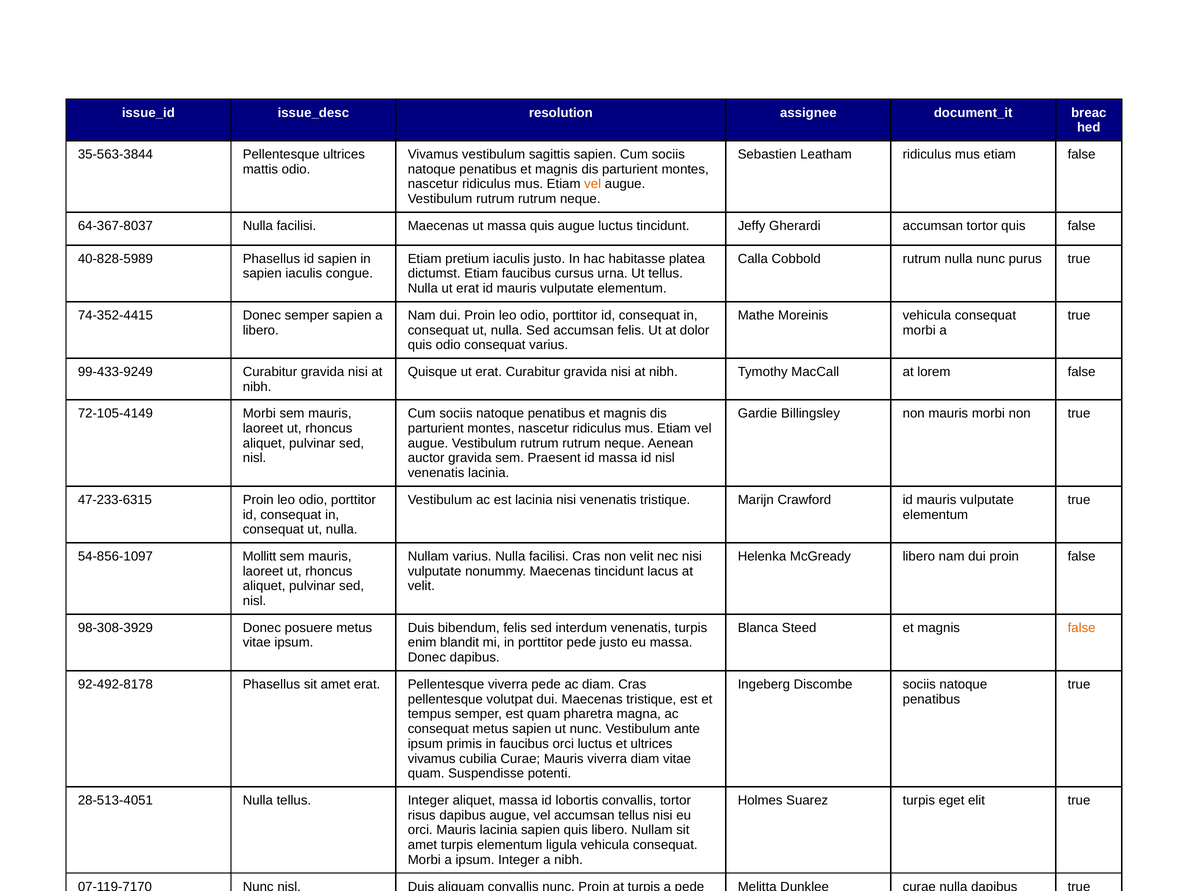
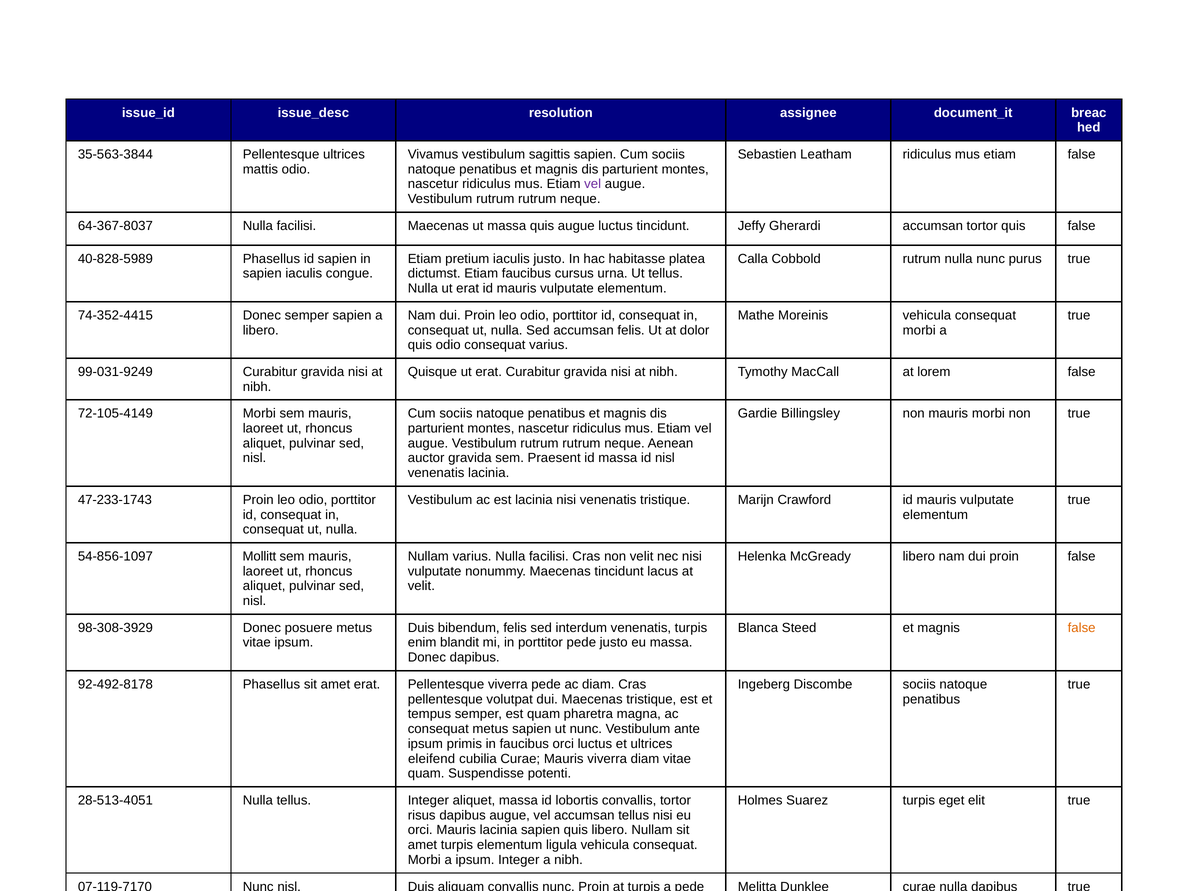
vel at (593, 184) colour: orange -> purple
99-433-9249: 99-433-9249 -> 99-031-9249
47-233-6315: 47-233-6315 -> 47-233-1743
vivamus at (432, 759): vivamus -> eleifend
